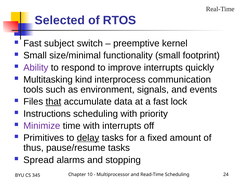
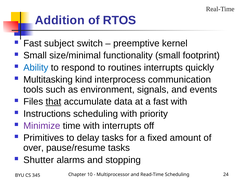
Selected: Selected -> Addition
Ability colour: purple -> blue
improve: improve -> routines
fast lock: lock -> with
delay underline: present -> none
thus: thus -> over
Spread: Spread -> Shutter
